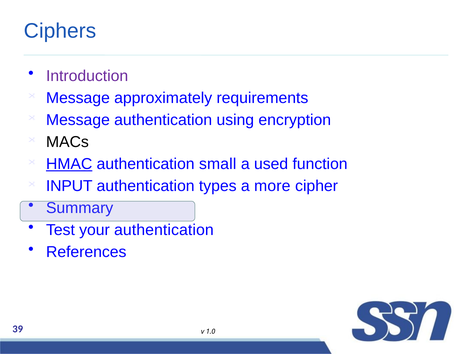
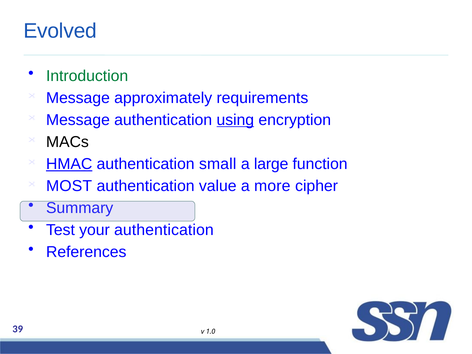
Ciphers: Ciphers -> Evolved
Introduction colour: purple -> green
using underline: none -> present
used: used -> large
INPUT: INPUT -> MOST
types: types -> value
